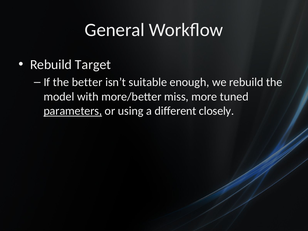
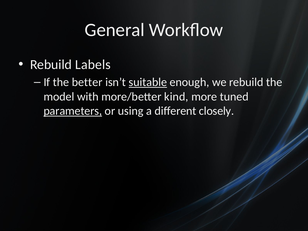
Target: Target -> Labels
suitable underline: none -> present
miss: miss -> kind
